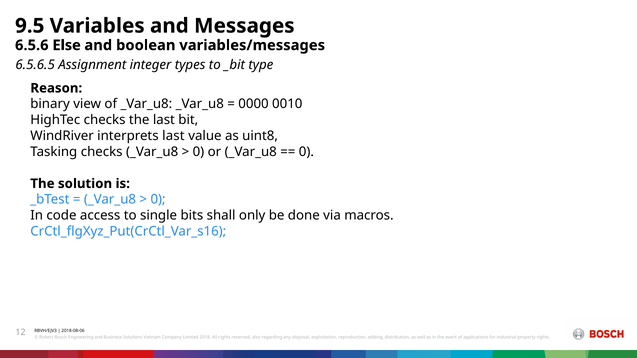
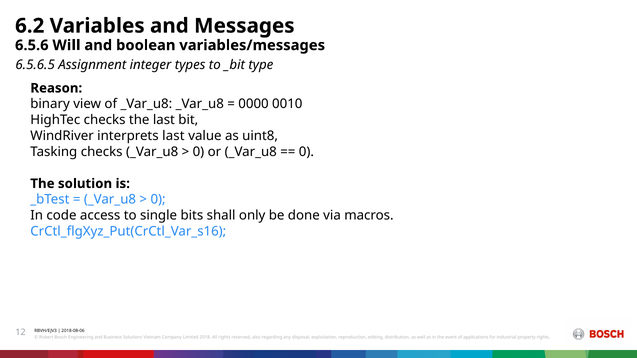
9.5: 9.5 -> 6.2
Else: Else -> Will
